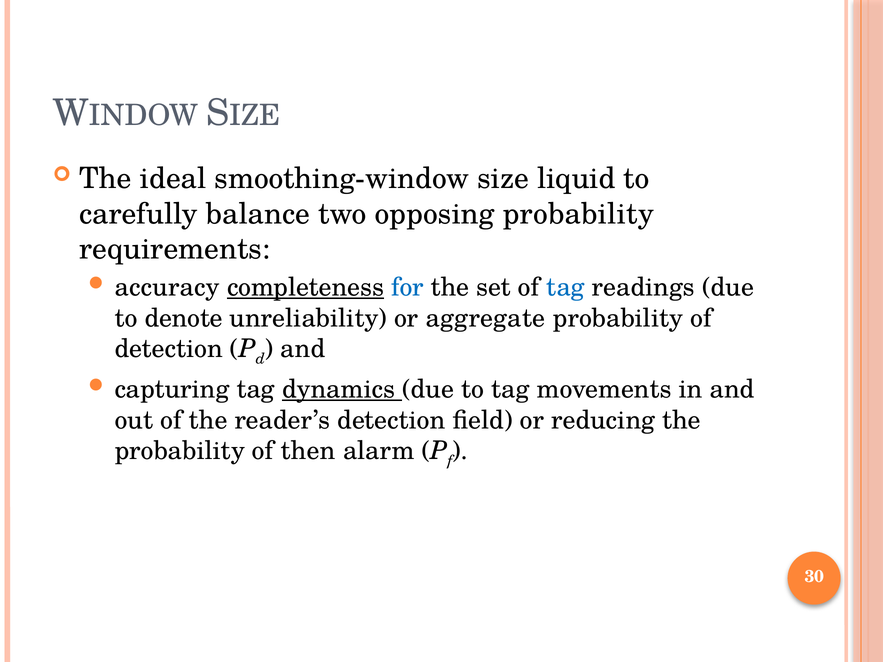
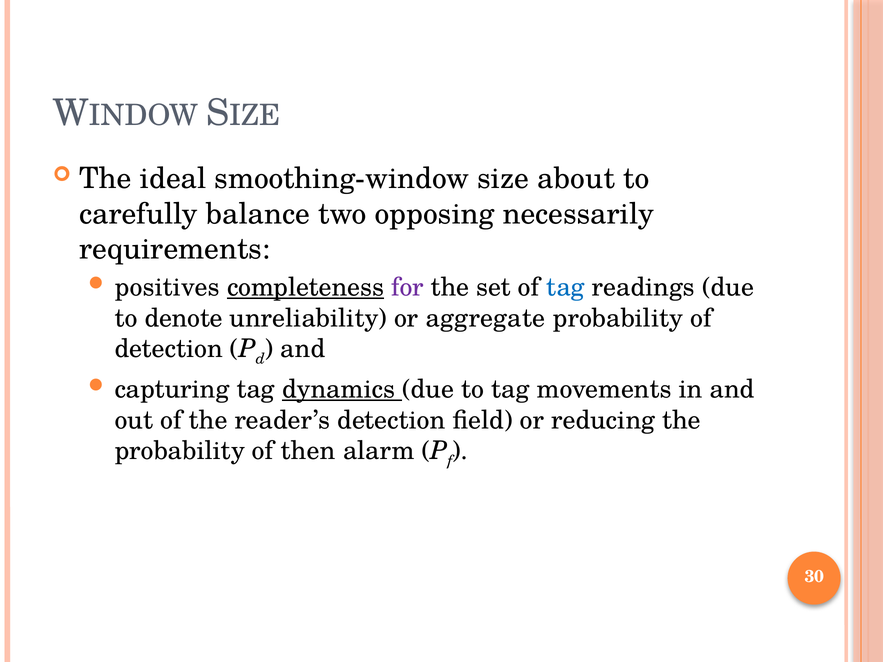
liquid: liquid -> about
opposing probability: probability -> necessarily
accuracy: accuracy -> positives
for colour: blue -> purple
